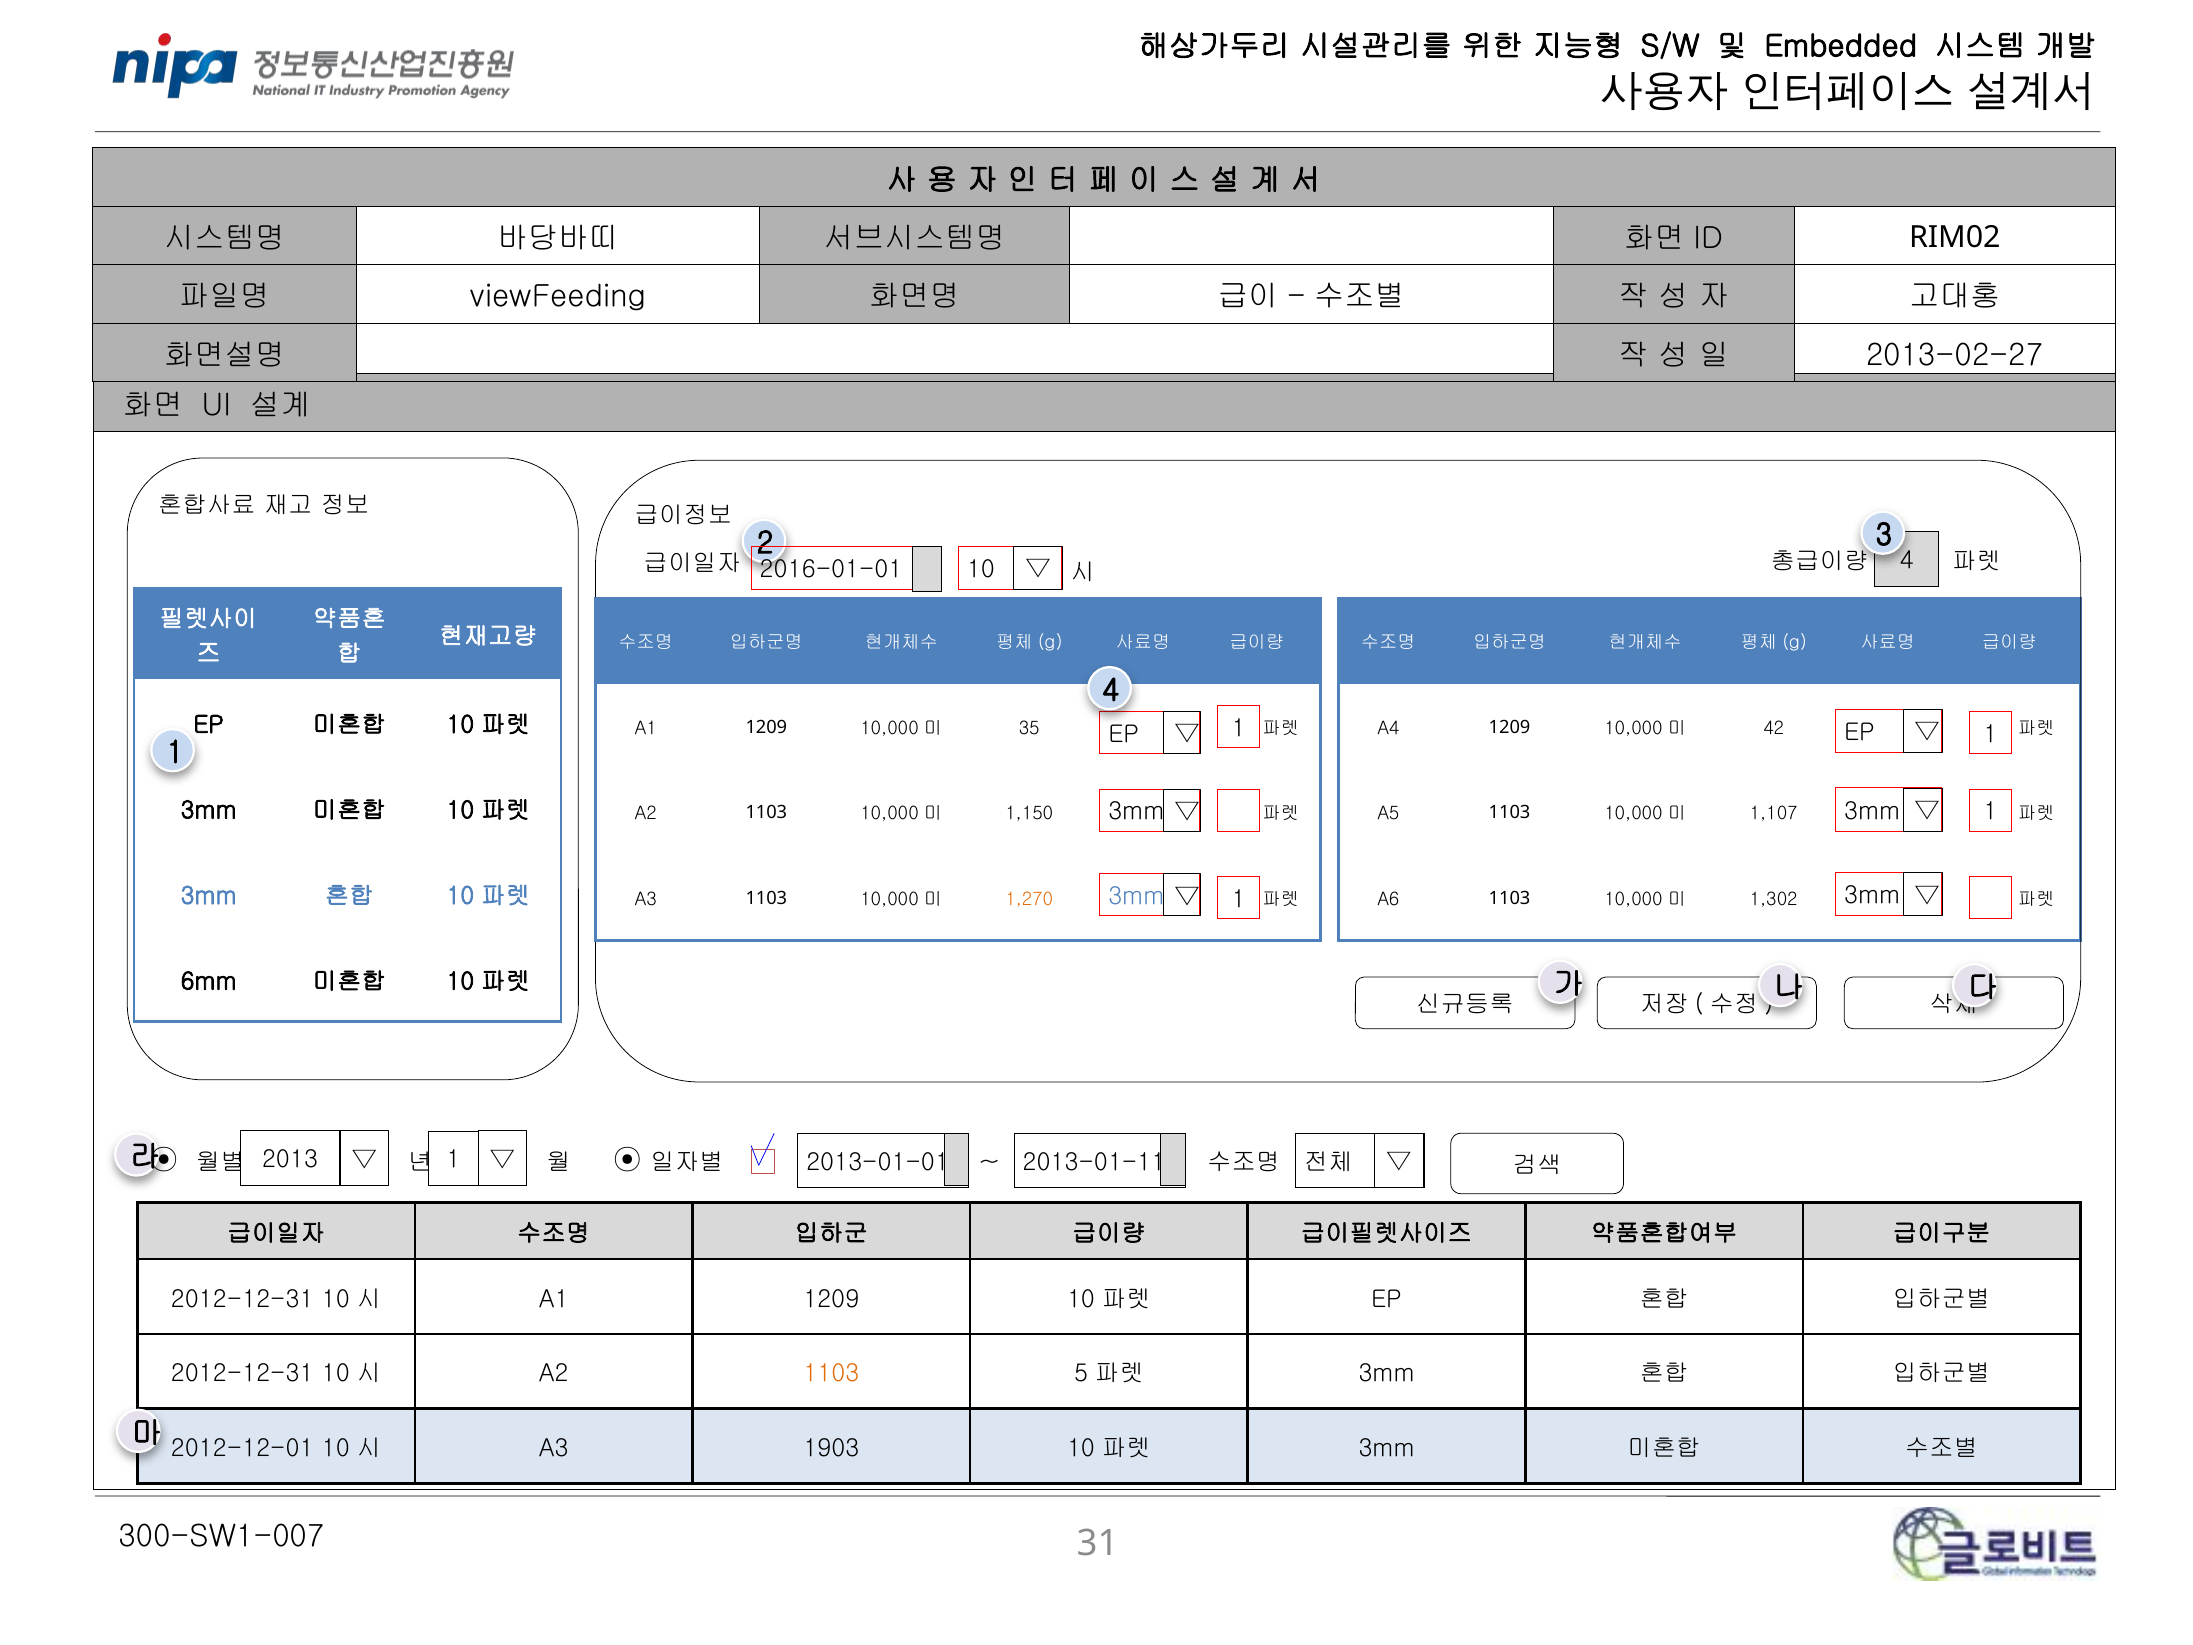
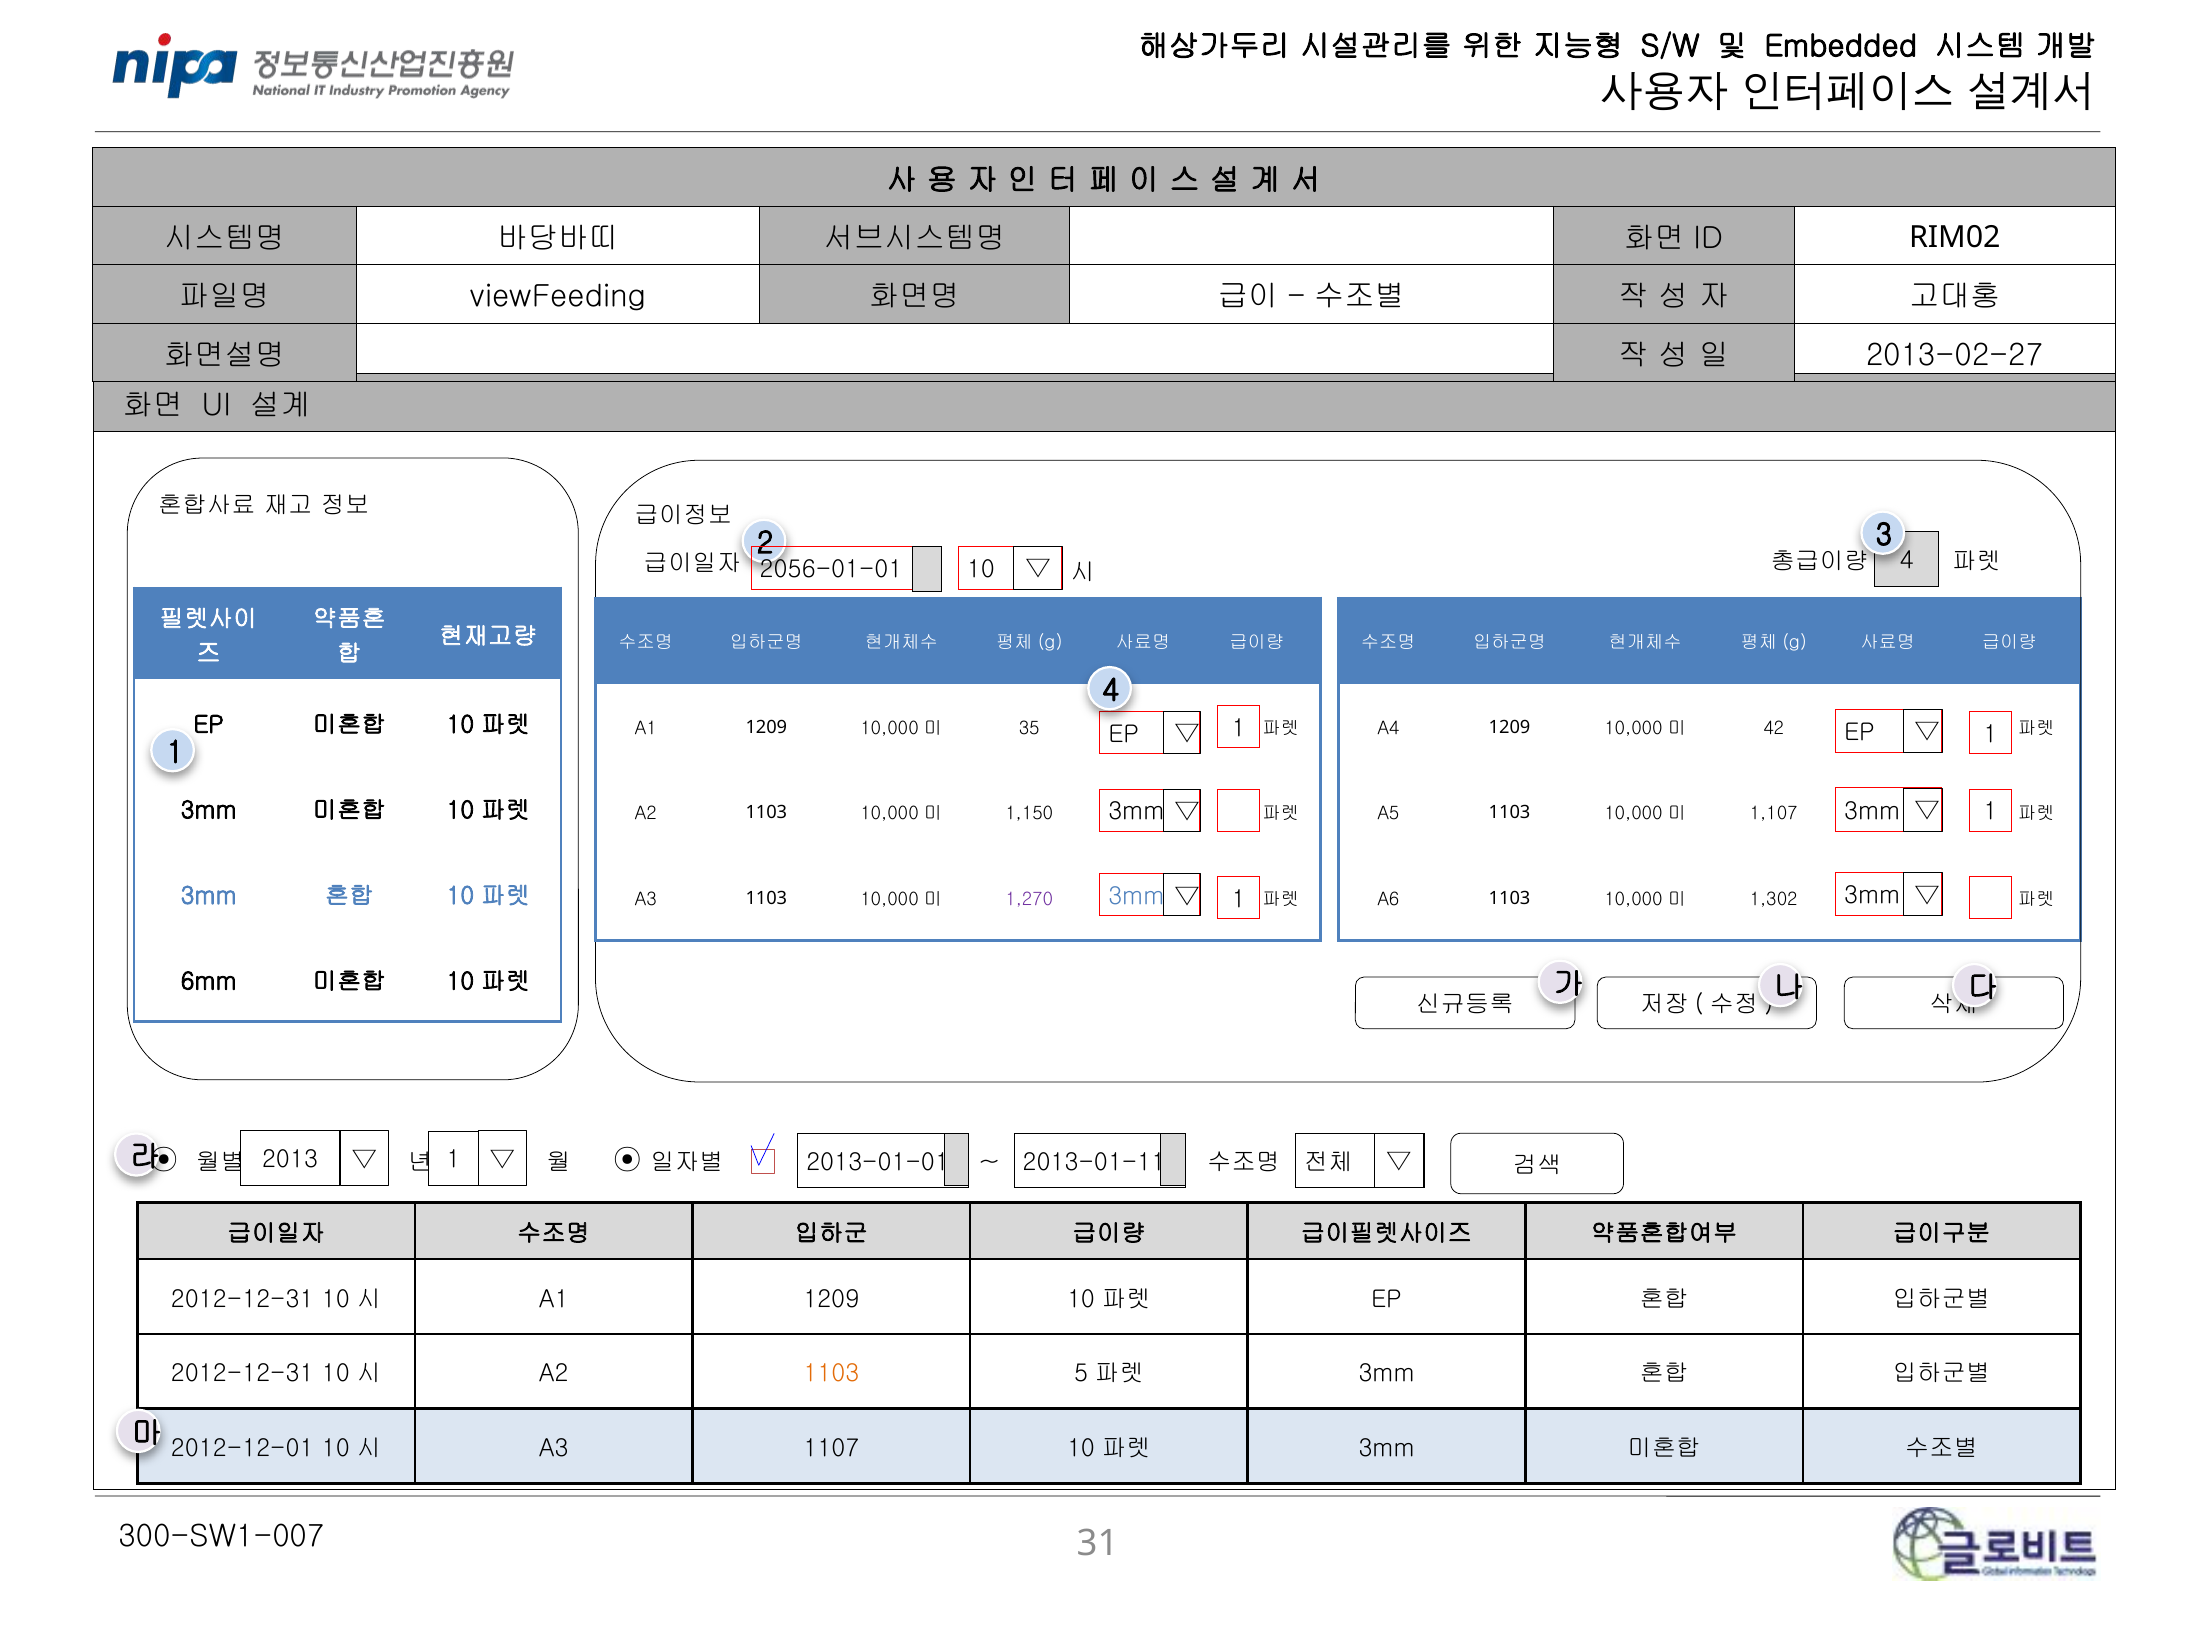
2016-01-01: 2016-01-01 -> 2056-01-01
1,270 colour: orange -> purple
1903: 1903 -> 1107
